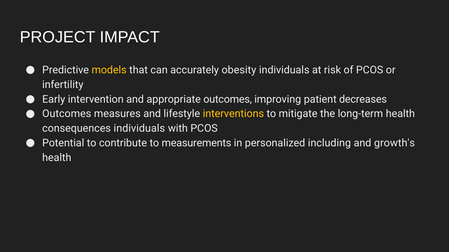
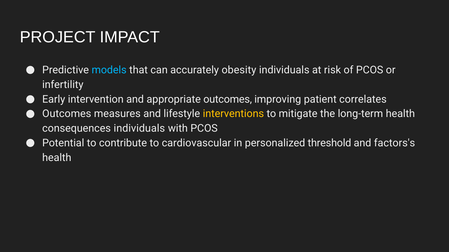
models colour: yellow -> light blue
decreases: decreases -> correlates
measurements: measurements -> cardiovascular
including: including -> threshold
growth's: growth's -> factors's
